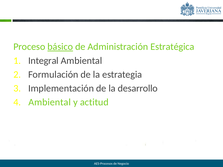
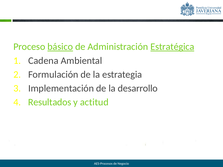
Estratégica underline: none -> present
Integral: Integral -> Cadena
Ambiental at (50, 102): Ambiental -> Resultados
